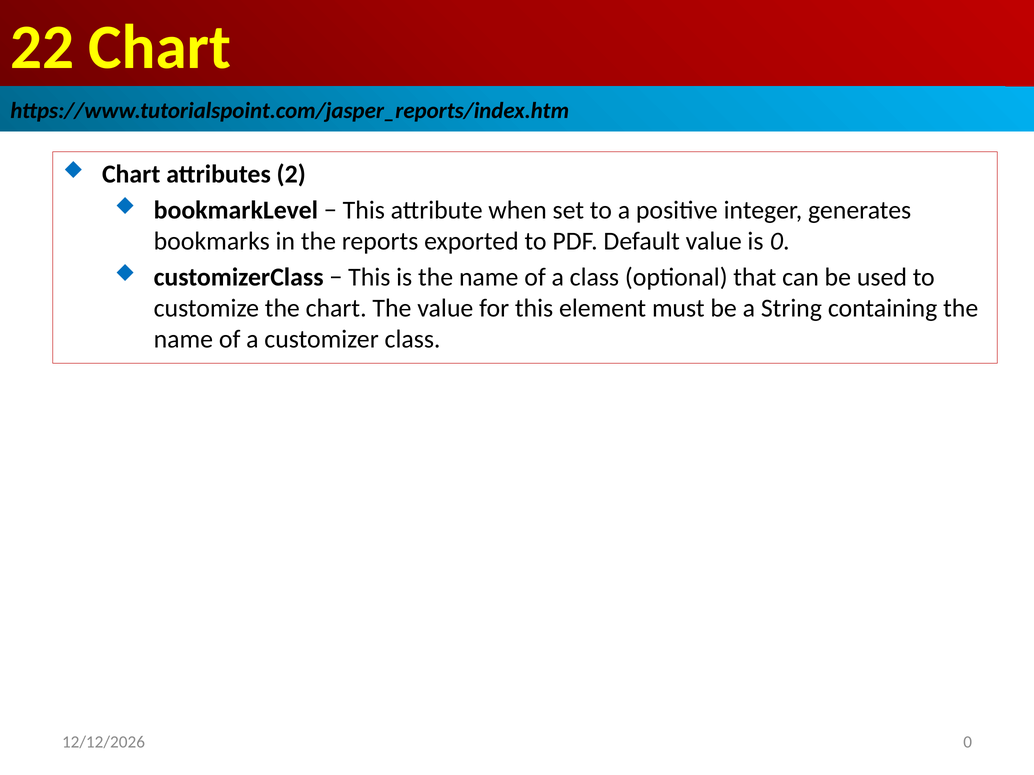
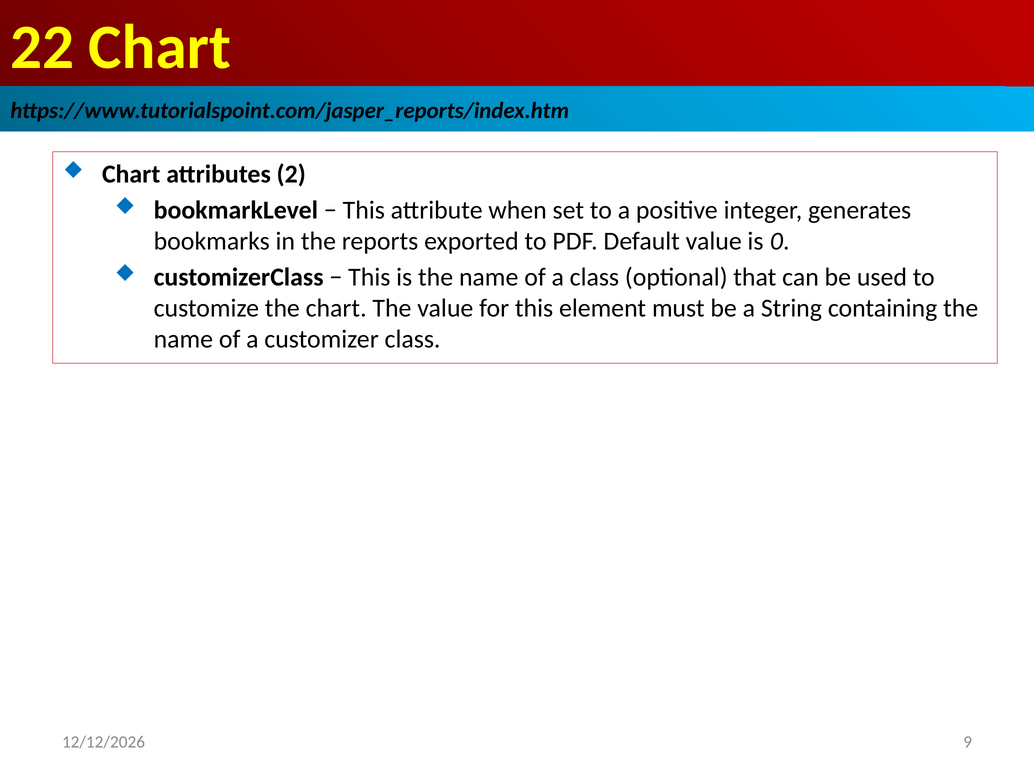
0 at (968, 743): 0 -> 9
